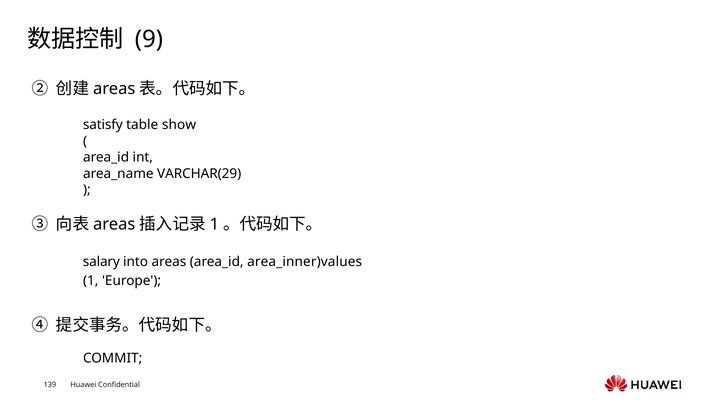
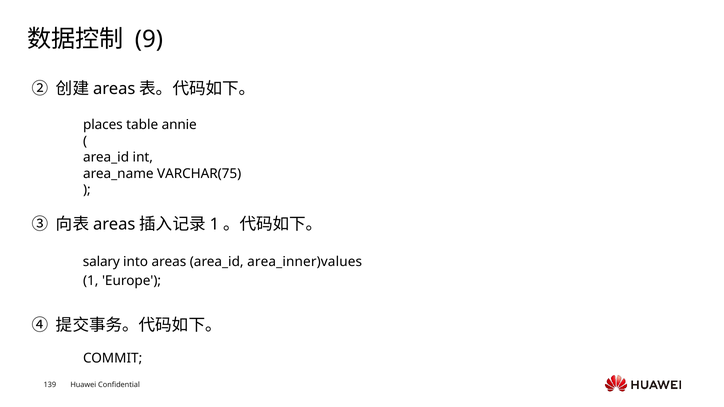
satisfy: satisfy -> places
show: show -> annie
VARCHAR(29: VARCHAR(29 -> VARCHAR(75
